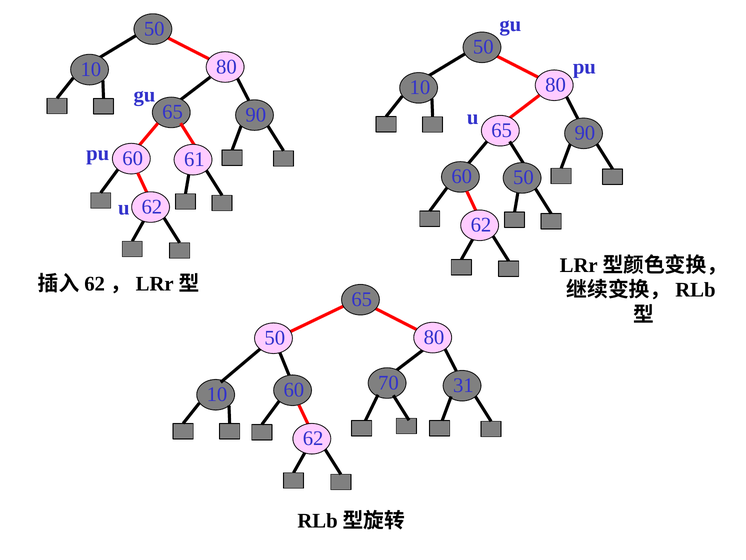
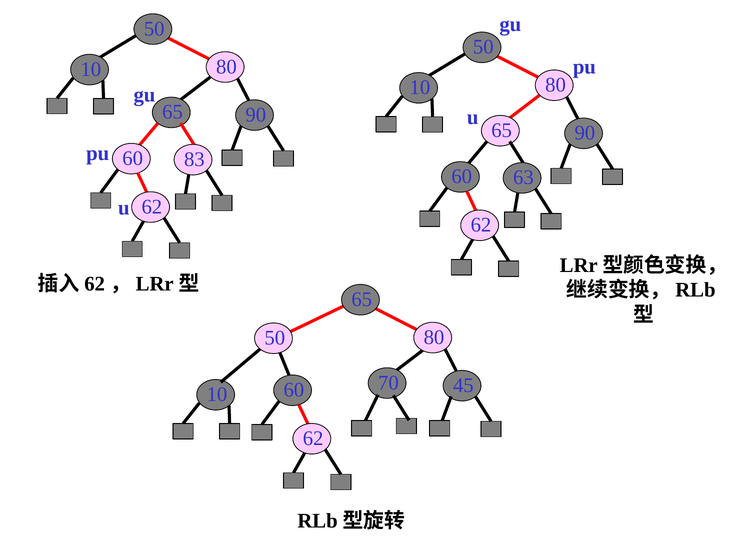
61: 61 -> 83
60 50: 50 -> 63
31: 31 -> 45
